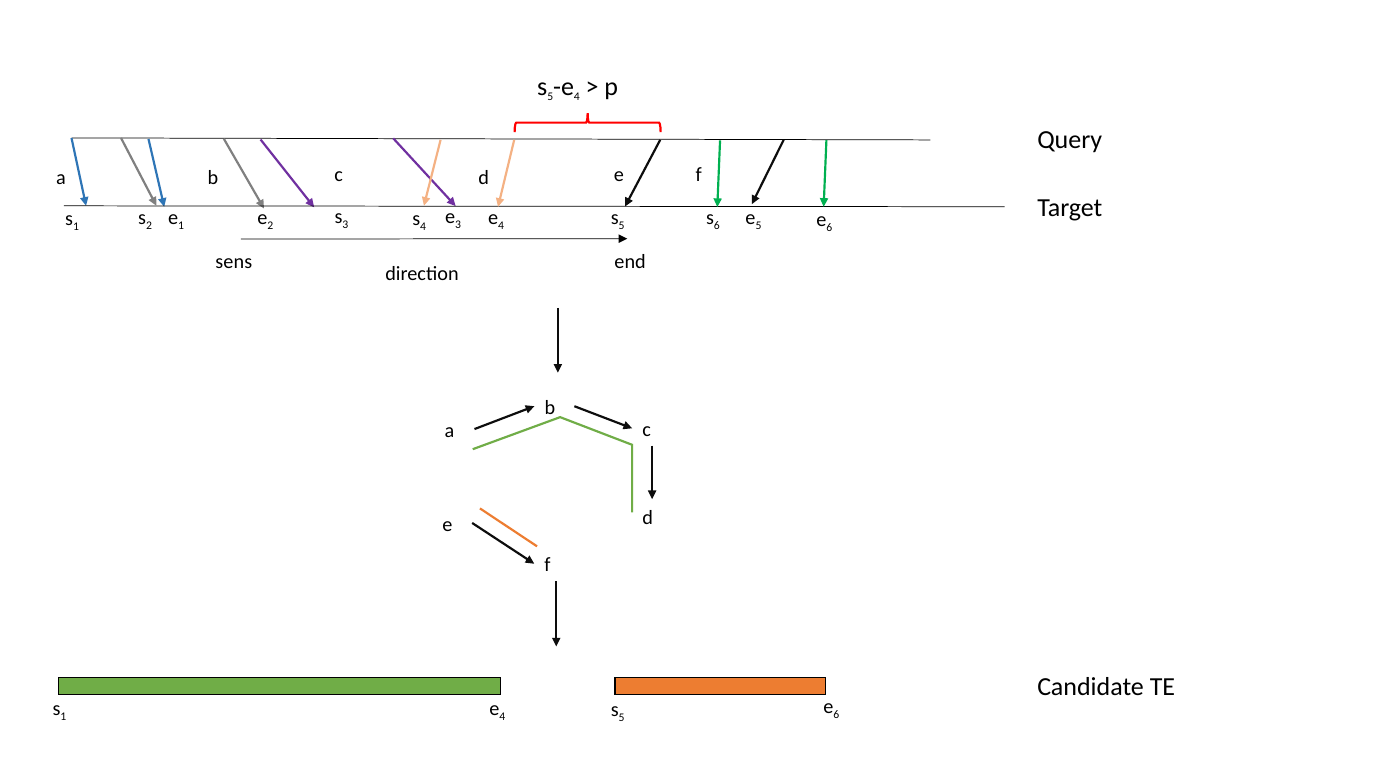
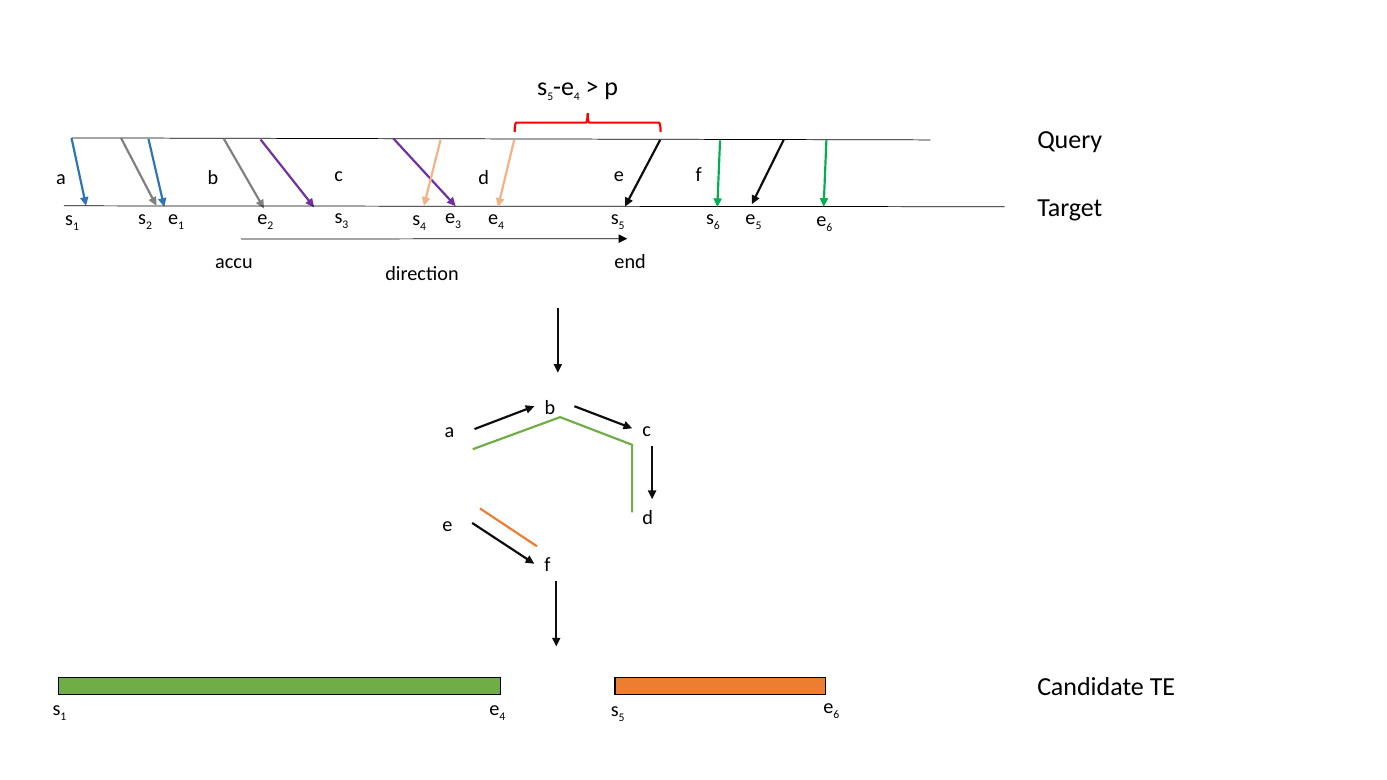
sens: sens -> accu
